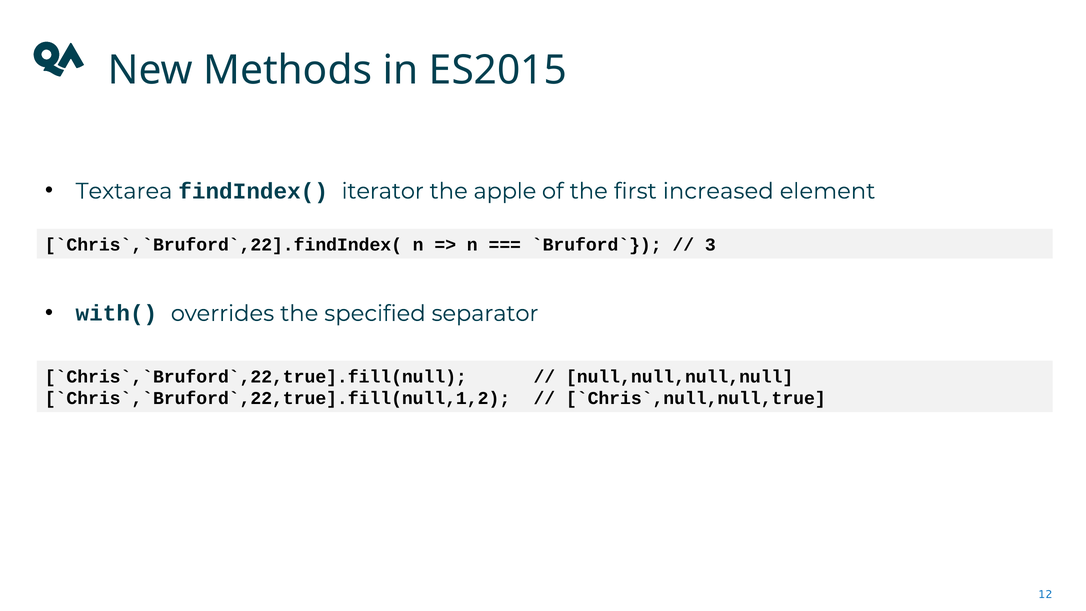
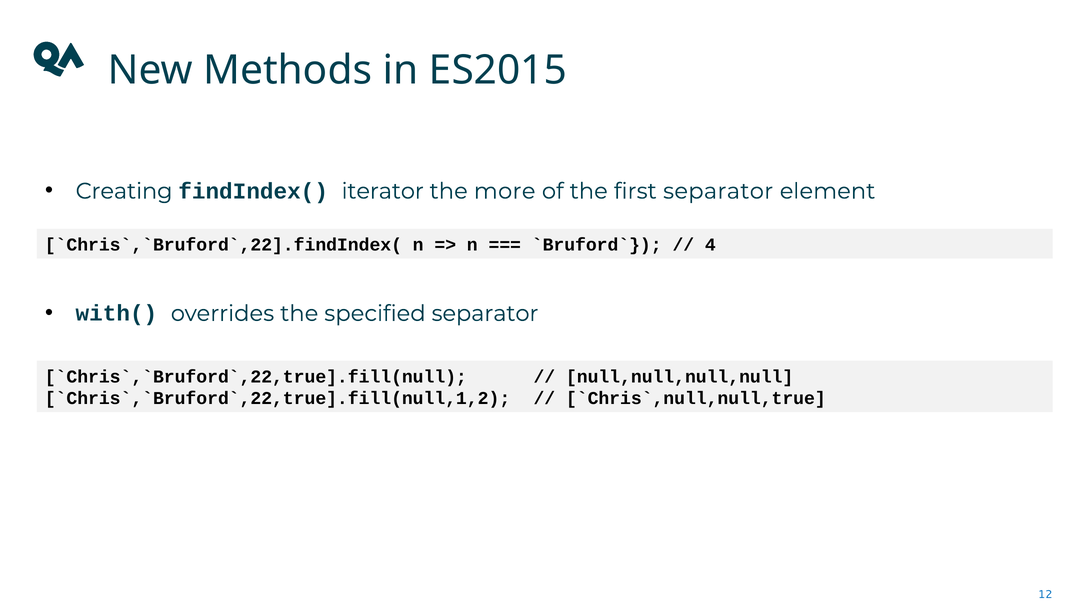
Textarea: Textarea -> Creating
apple: apple -> more
first increased: increased -> separator
3: 3 -> 4
